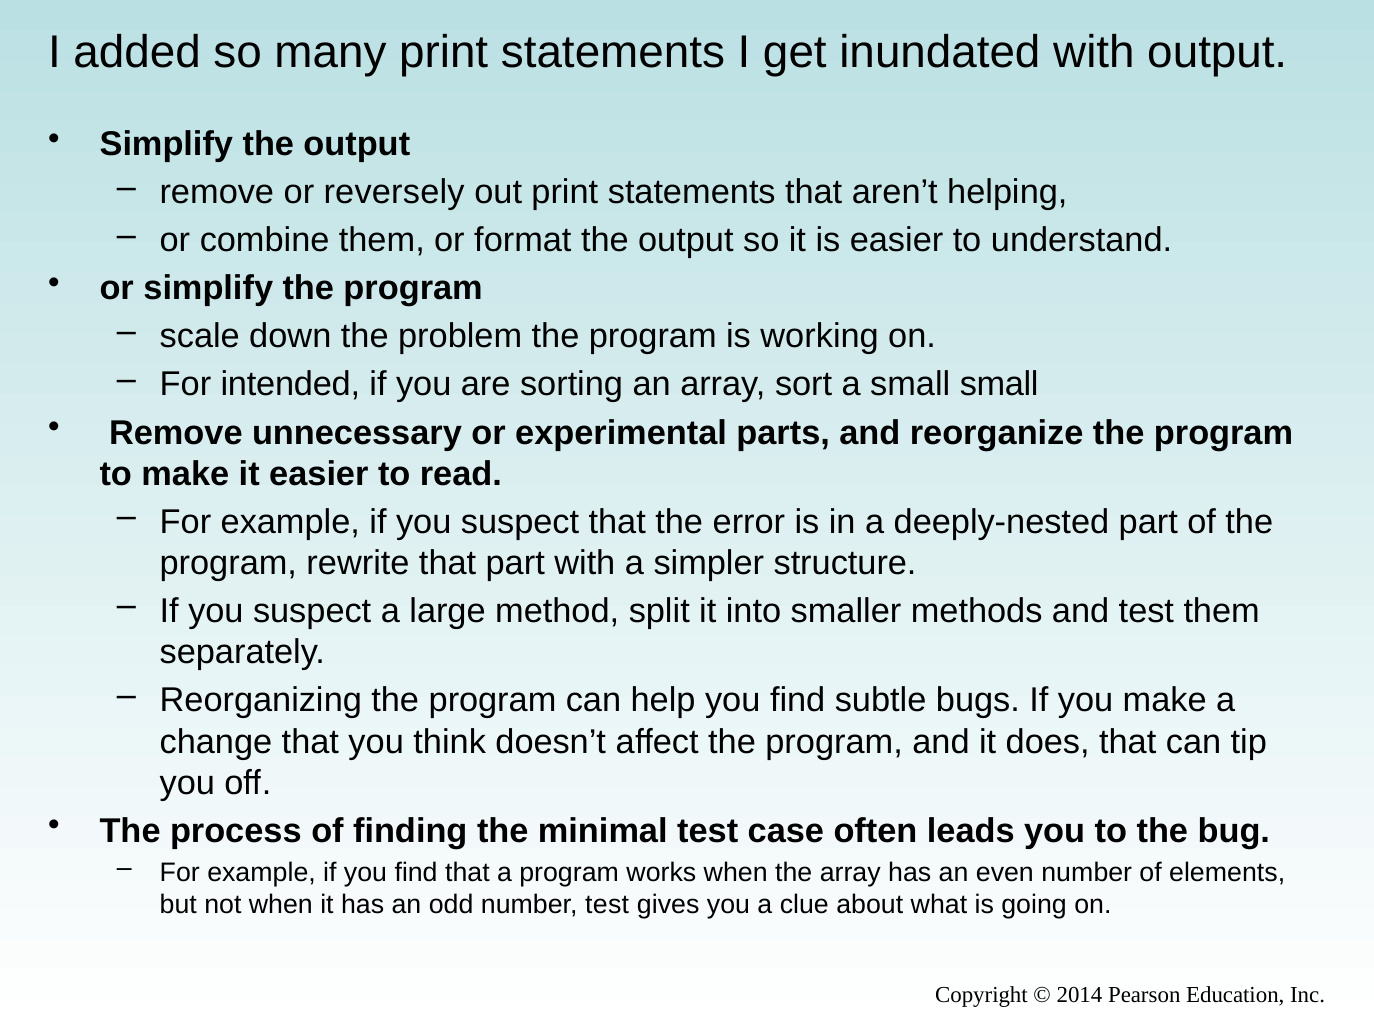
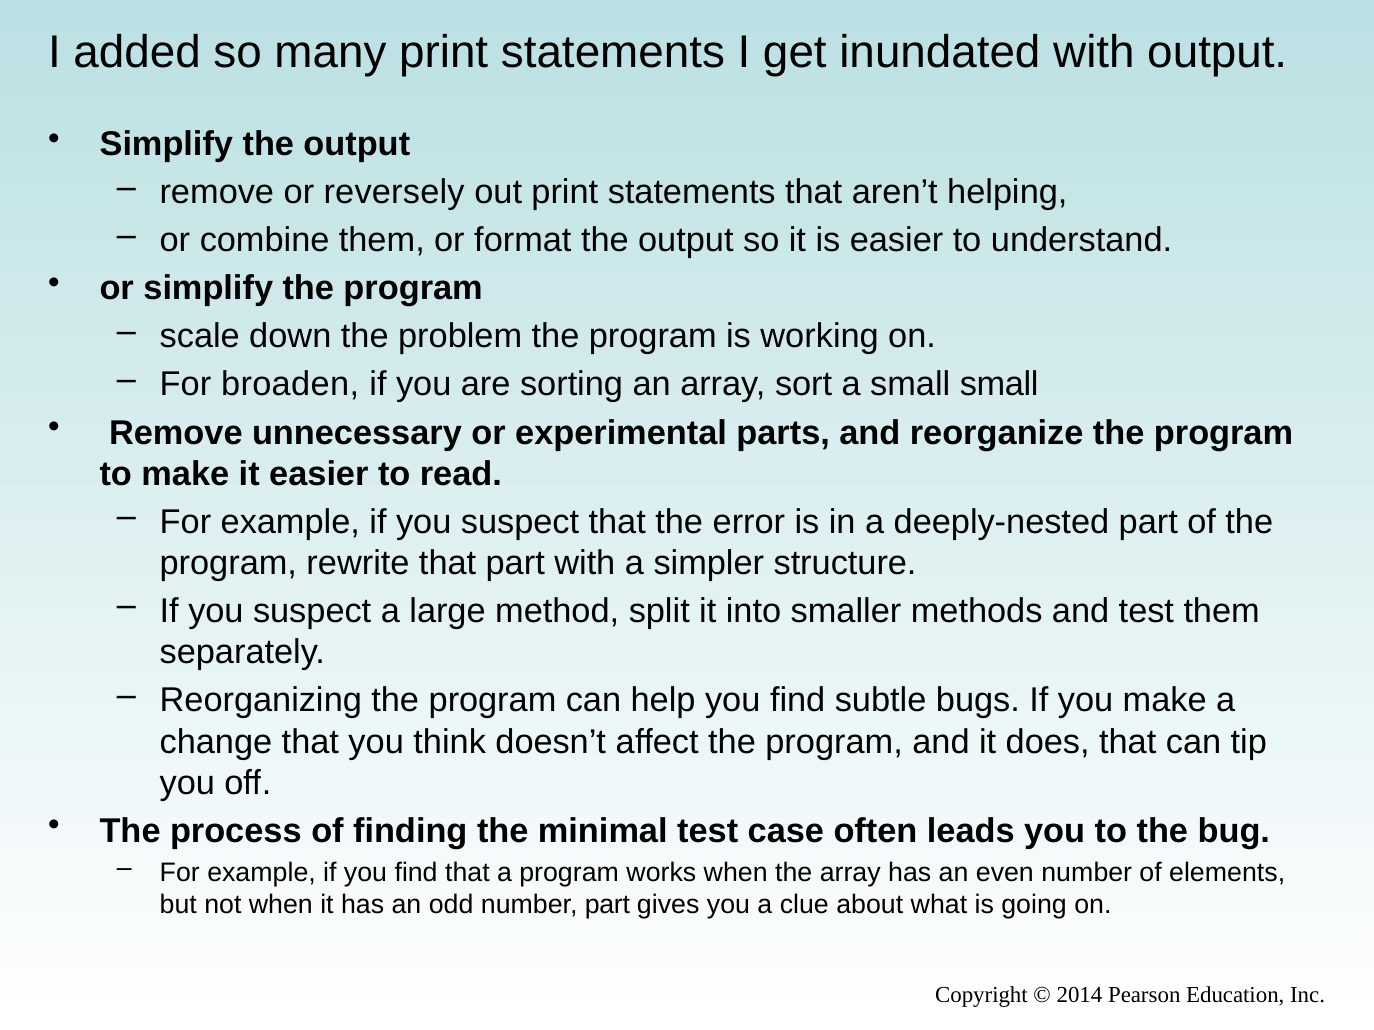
intended: intended -> broaden
number test: test -> part
